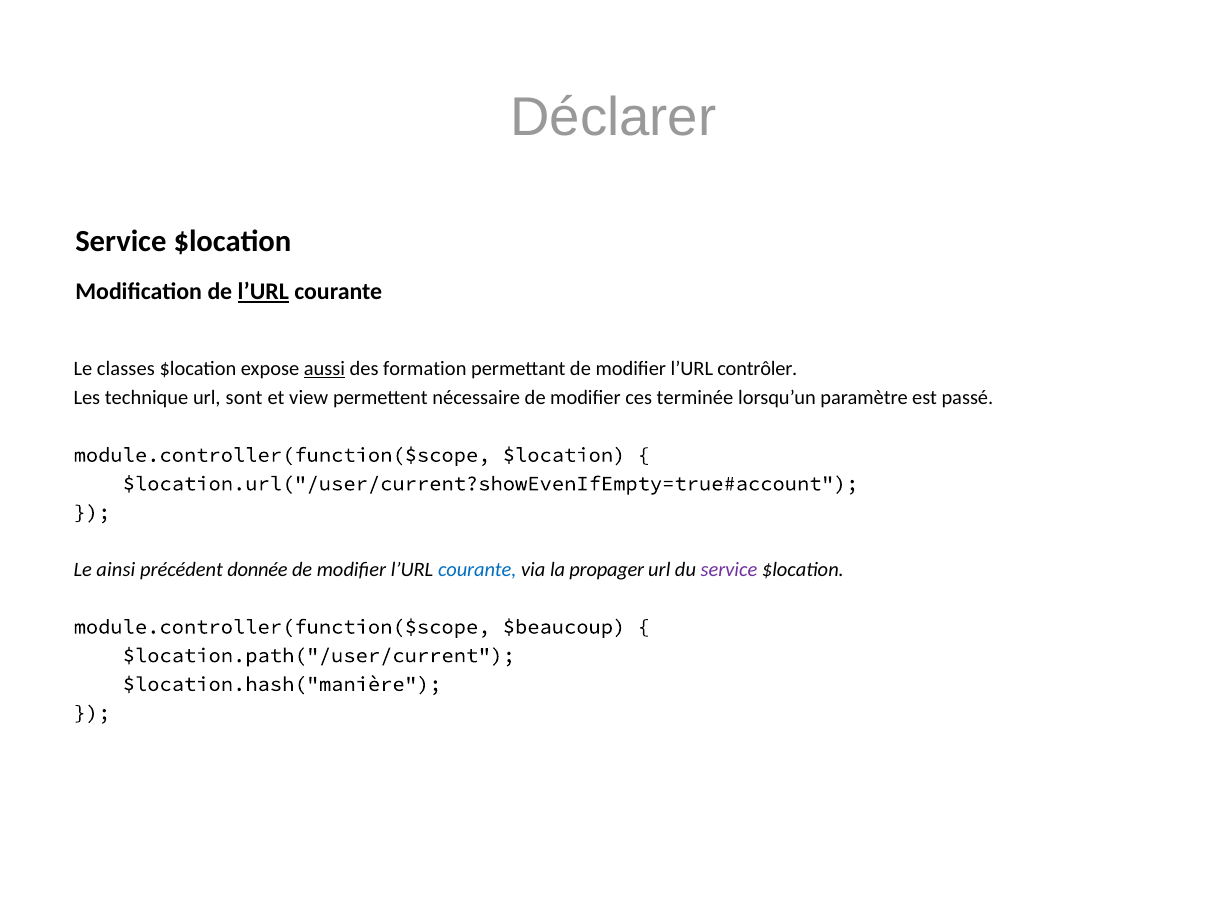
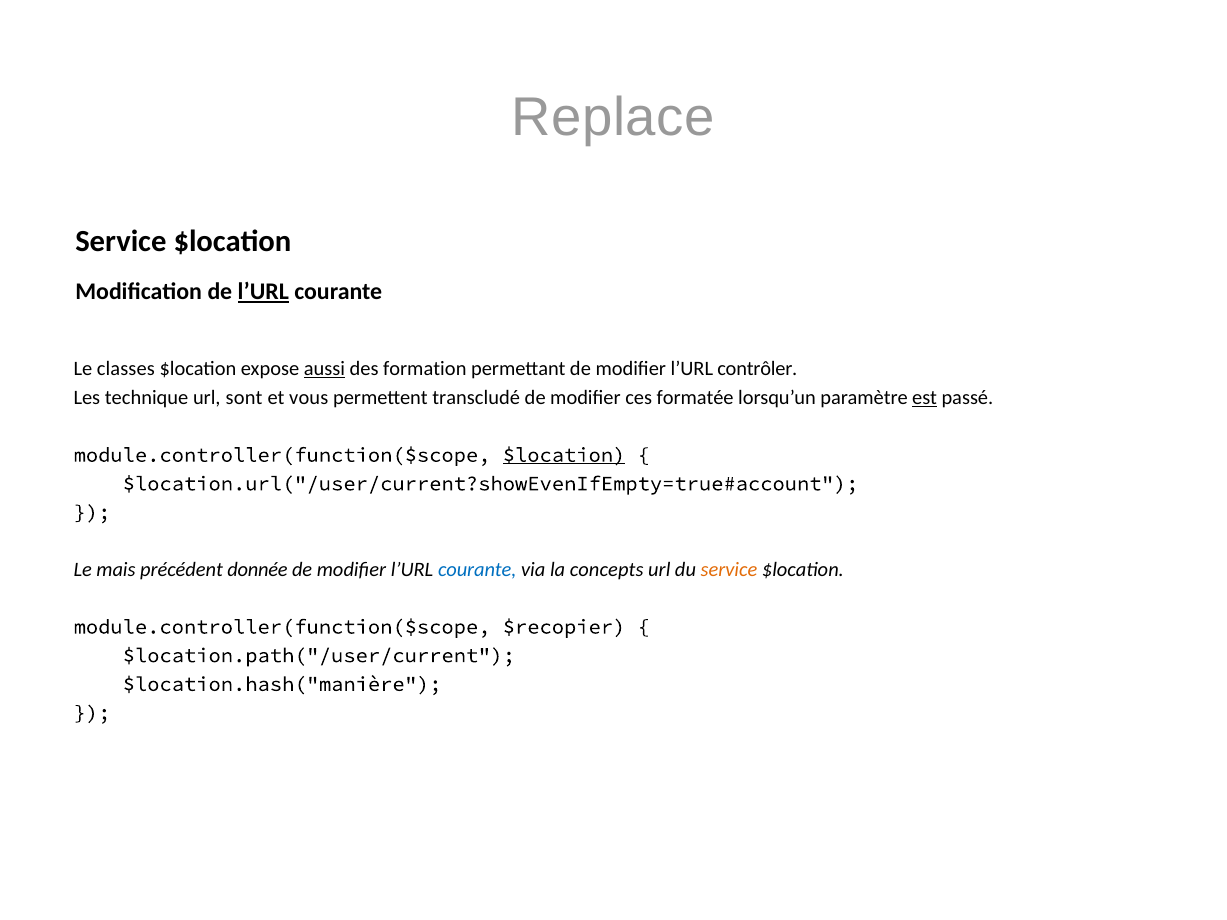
Déclarer: Déclarer -> Replace
view: view -> vous
nécessaire: nécessaire -> transcludé
terminée: terminée -> formatée
est underline: none -> present
$location at (564, 455) underline: none -> present
ainsi: ainsi -> mais
propager: propager -> concepts
service at (729, 570) colour: purple -> orange
$beaucoup: $beaucoup -> $recopier
